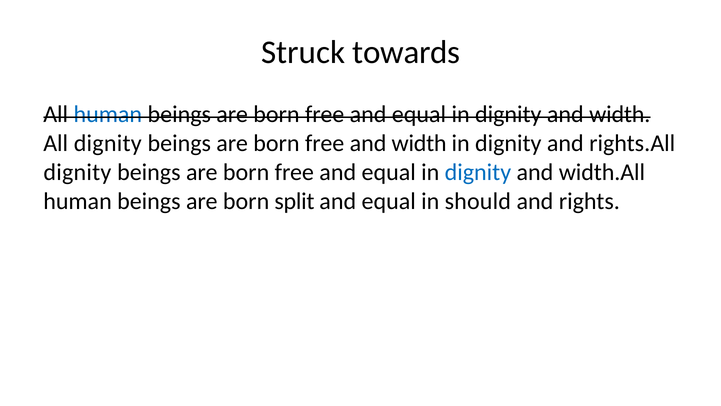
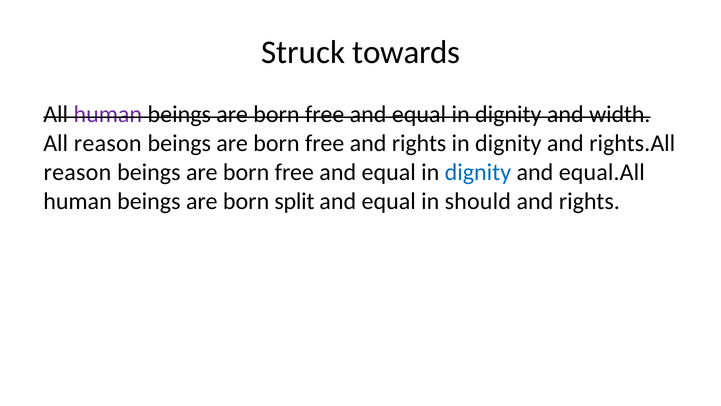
human at (108, 114) colour: blue -> purple
All dignity: dignity -> reason
free and width: width -> rights
dignity at (77, 172): dignity -> reason
width.All: width.All -> equal.All
